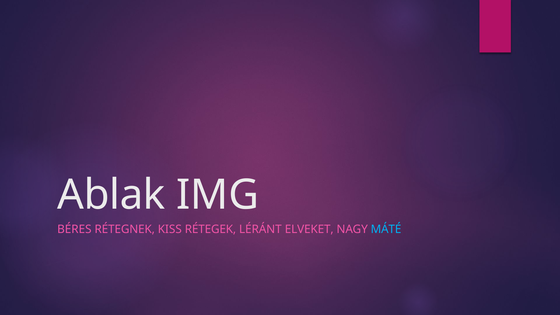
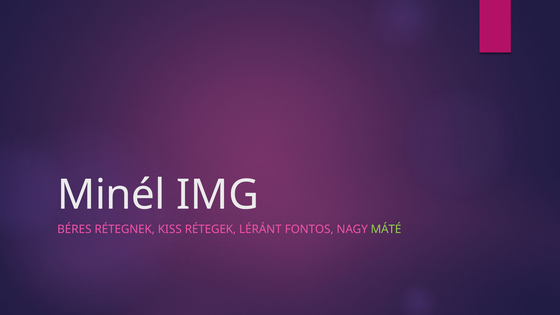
Ablak: Ablak -> Minél
ELVEKET: ELVEKET -> FONTOS
MÁTÉ colour: light blue -> light green
